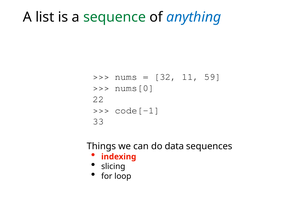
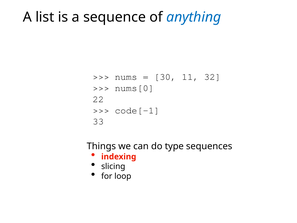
sequence colour: green -> black
32: 32 -> 30
59: 59 -> 32
data: data -> type
